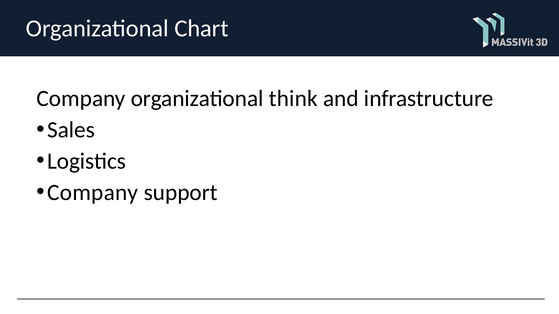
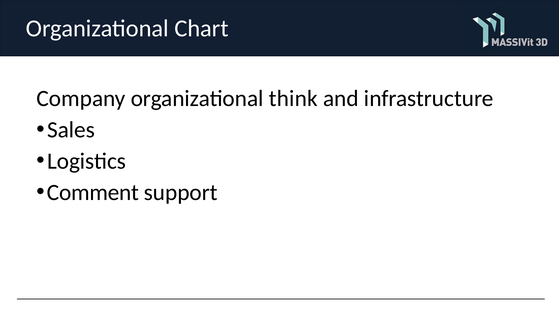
Company at (93, 193): Company -> Comment
